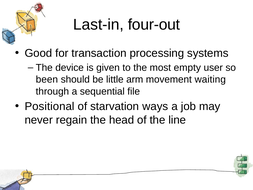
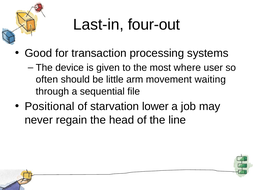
empty: empty -> where
been: been -> often
ways: ways -> lower
